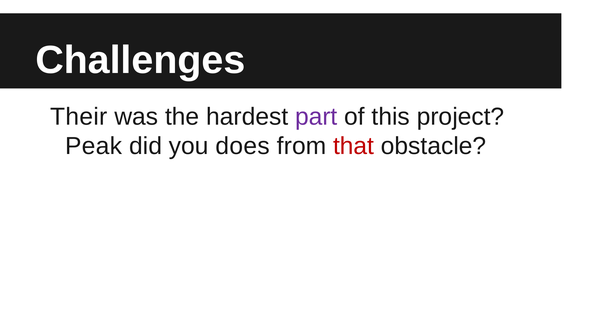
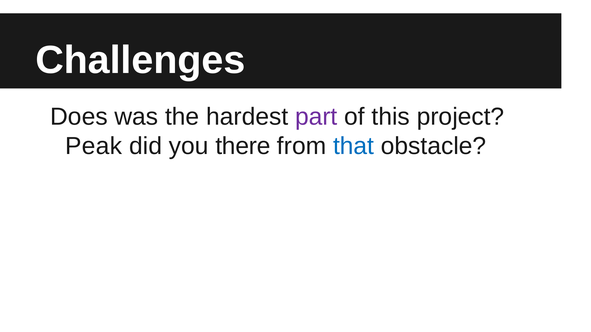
Their: Their -> Does
does: does -> there
that colour: red -> blue
